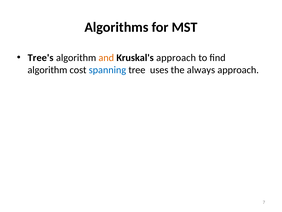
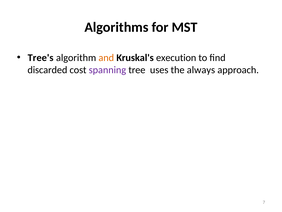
Kruskal's approach: approach -> execution
algorithm at (47, 70): algorithm -> discarded
spanning colour: blue -> purple
